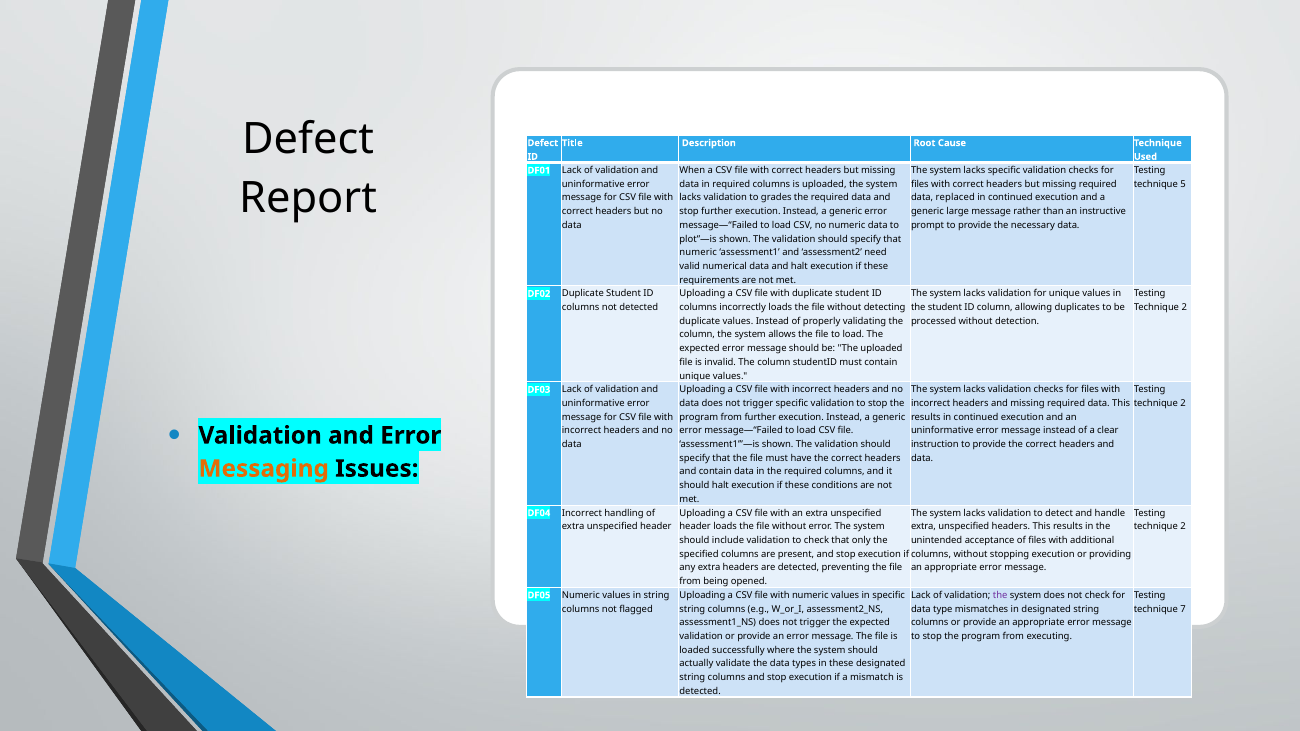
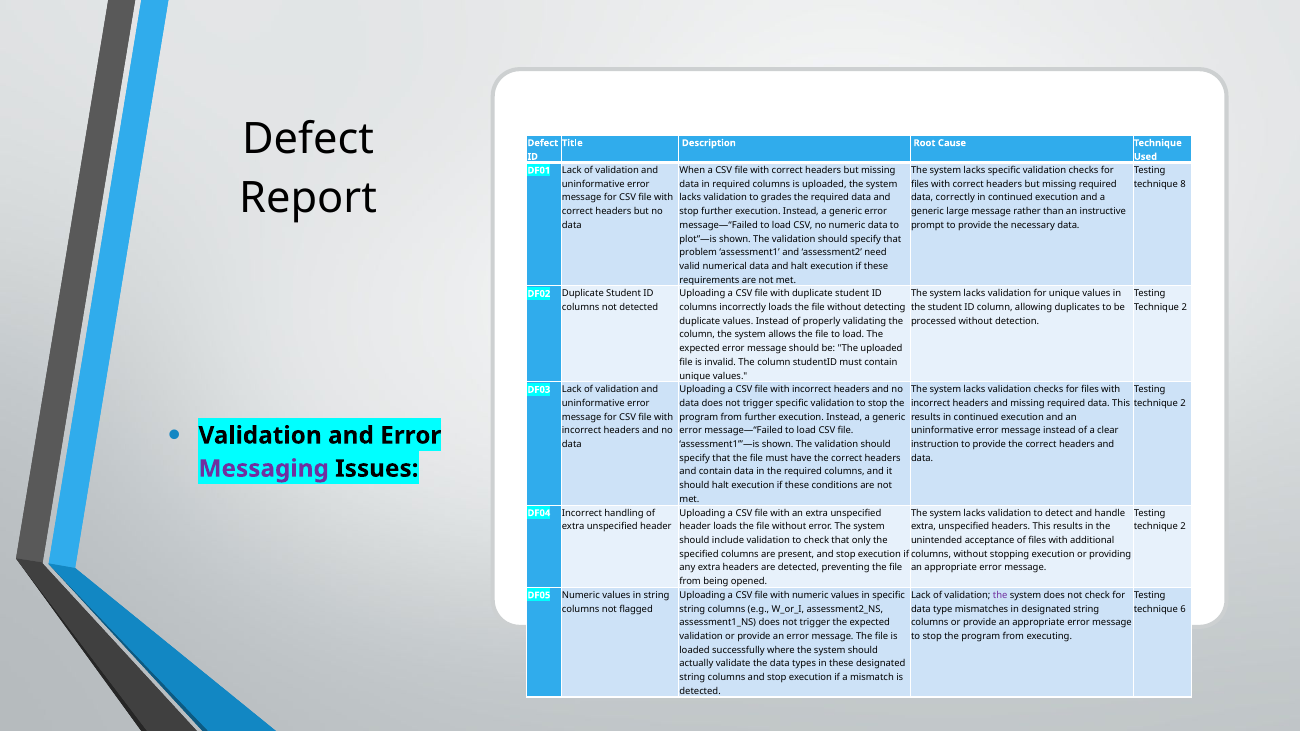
5: 5 -> 8
replaced: replaced -> correctly
numeric at (698, 253): numeric -> problem
Messaging colour: orange -> purple
7: 7 -> 6
